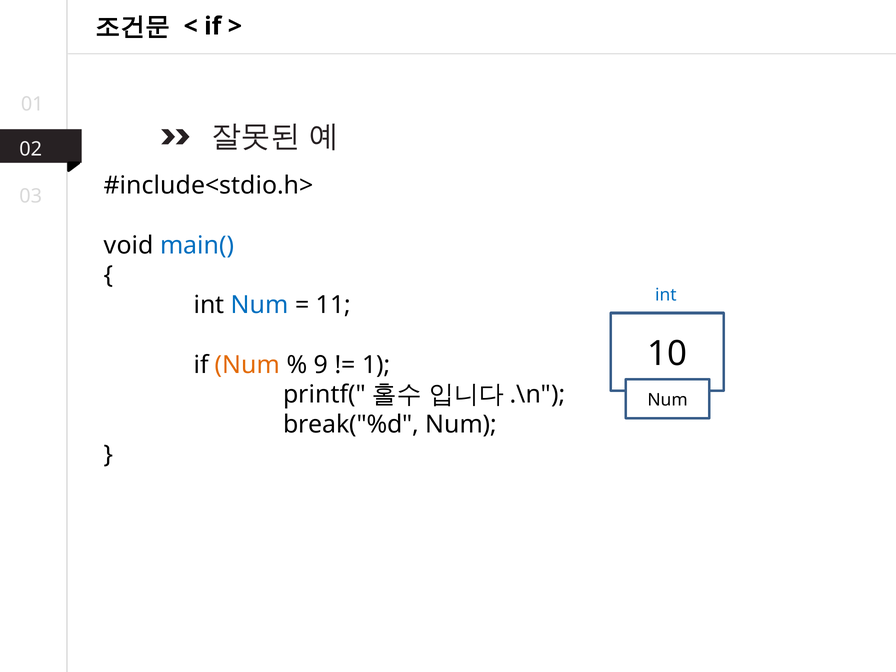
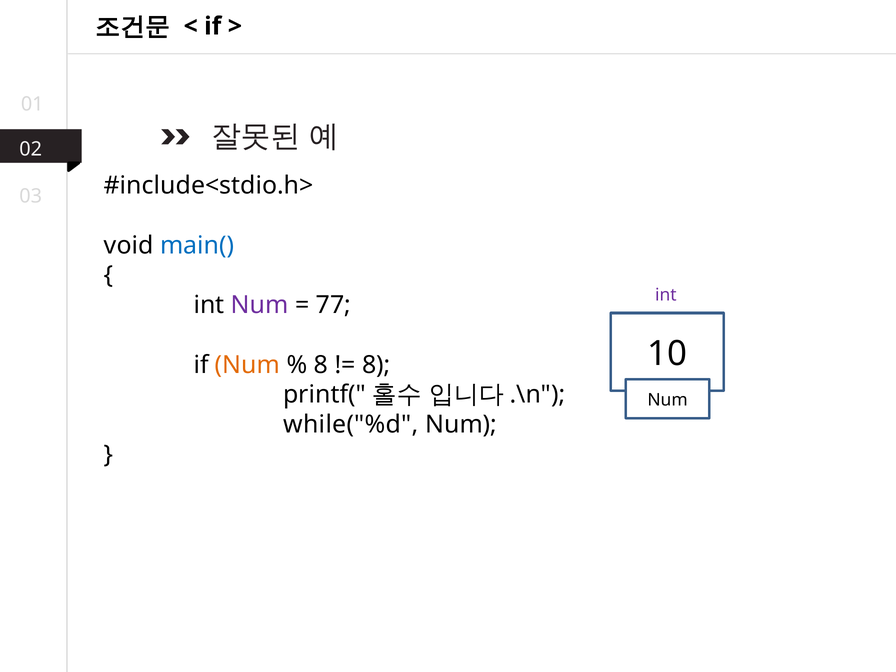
int at (666, 295) colour: blue -> purple
Num at (260, 305) colour: blue -> purple
11: 11 -> 77
9 at (321, 365): 9 -> 8
1 at (376, 365): 1 -> 8
break("%d: break("%d -> while("%d
